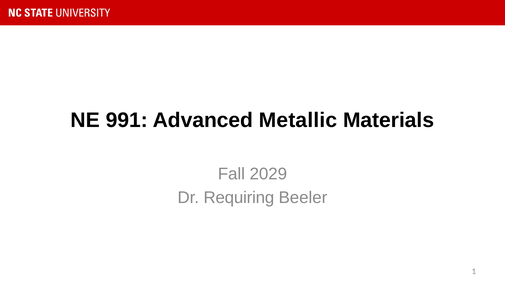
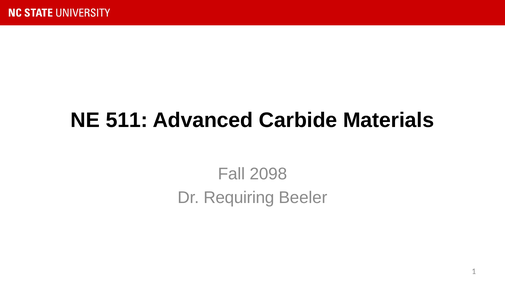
991: 991 -> 511
Metallic: Metallic -> Carbide
2029: 2029 -> 2098
